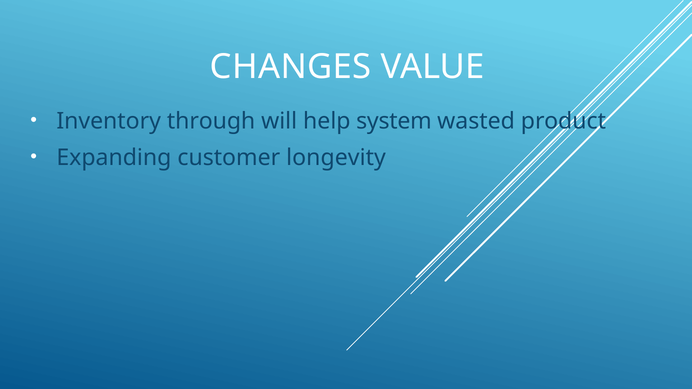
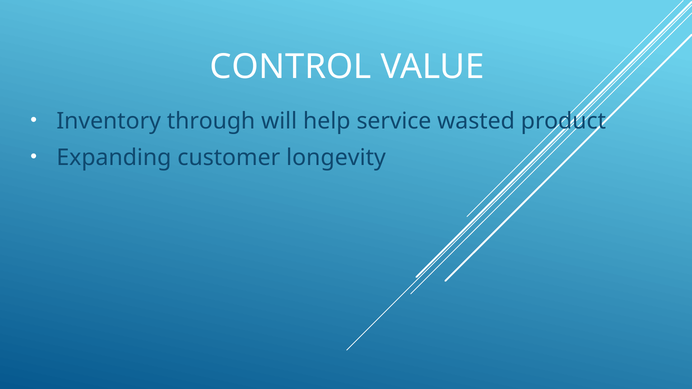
CHANGES: CHANGES -> CONTROL
system: system -> service
